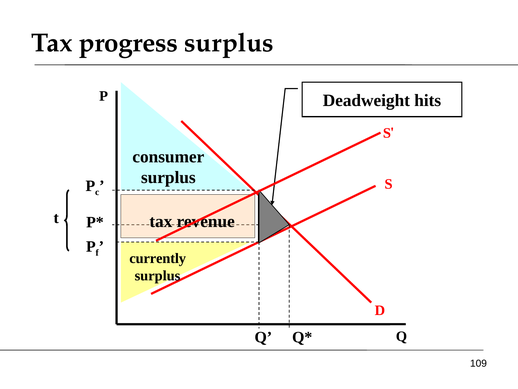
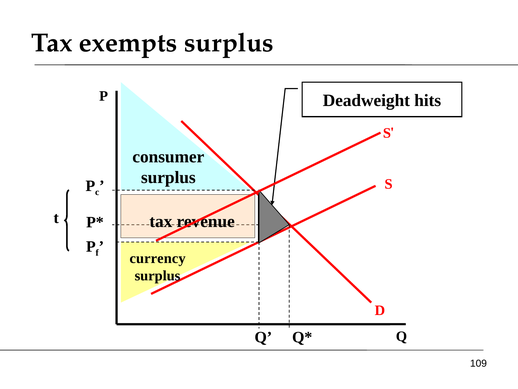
progress: progress -> exempts
currently: currently -> currency
